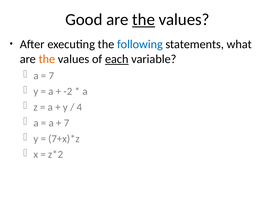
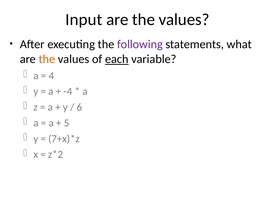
Good: Good -> Input
the at (144, 20) underline: present -> none
following colour: blue -> purple
7 at (51, 76): 7 -> 4
-2: -2 -> -4
4: 4 -> 6
7 at (67, 123): 7 -> 5
